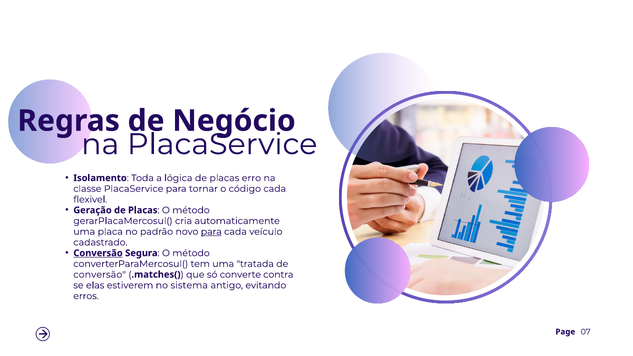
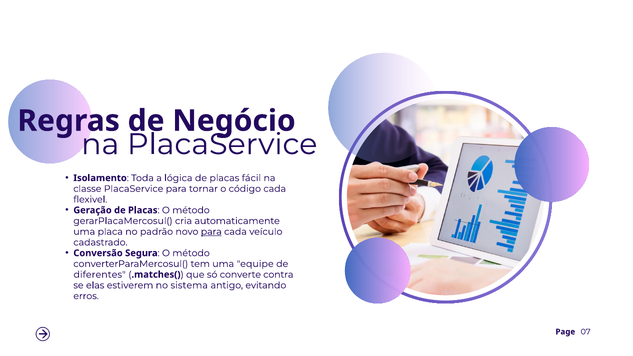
erro: erro -> fácil
Conversão at (98, 253) underline: present -> none
tratada: tratada -> equipe
conversão at (100, 275): conversão -> diferentes
